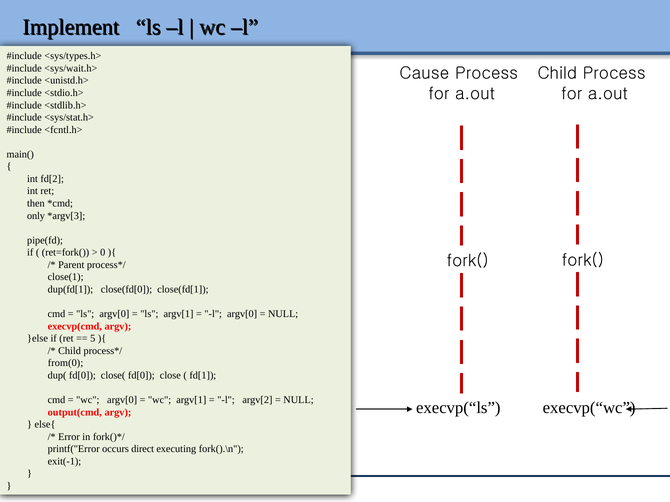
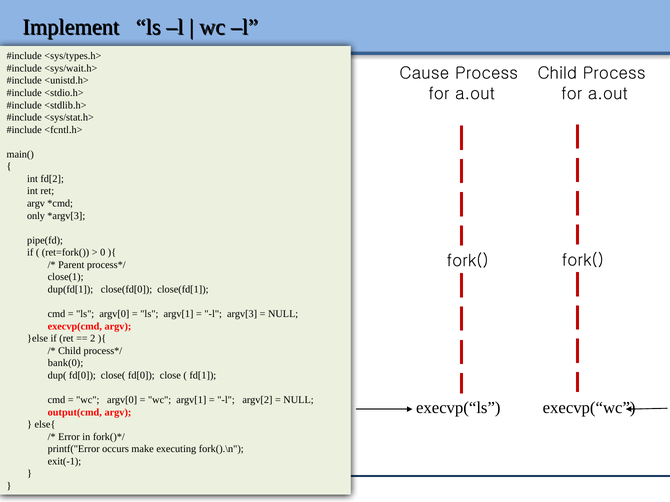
then at (36, 204): then -> argv
l argv[0: argv[0 -> argv[3
5: 5 -> 2
from(0: from(0 -> bank(0
direct: direct -> make
